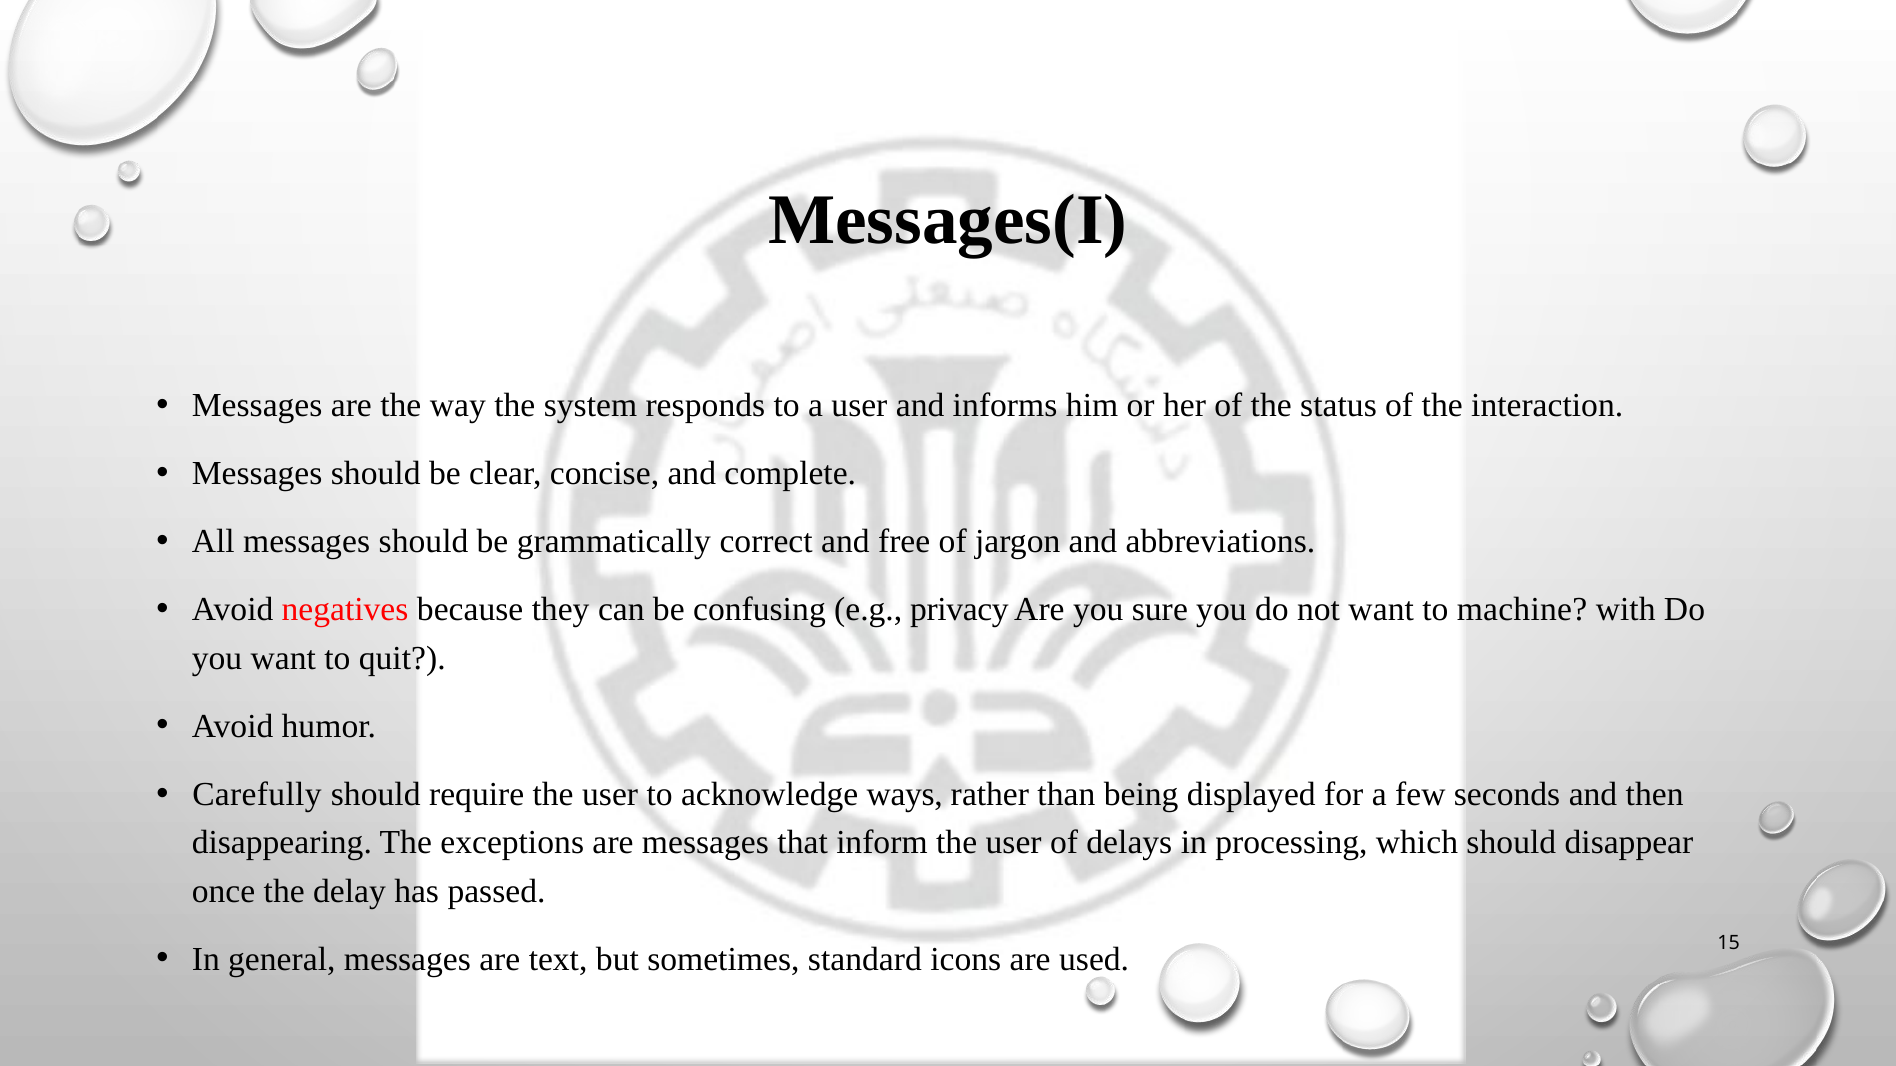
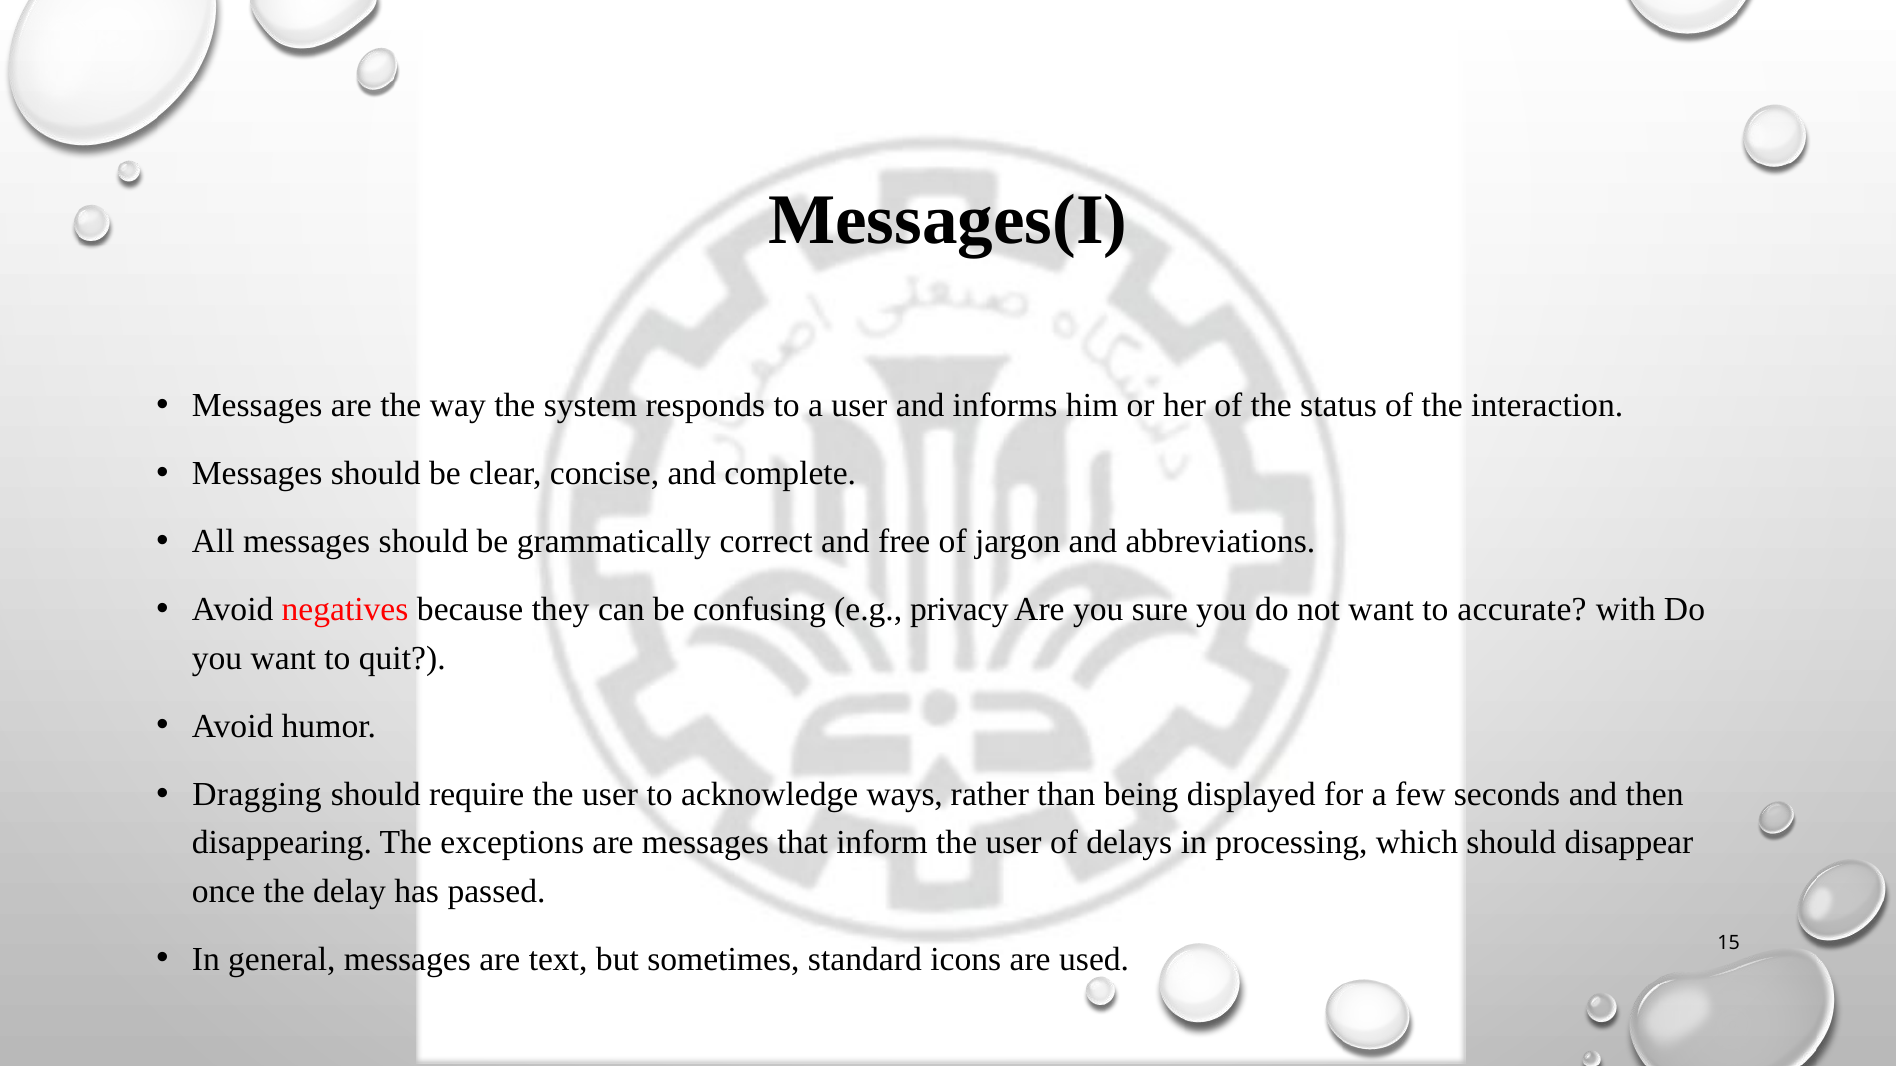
machine: machine -> accurate
Carefully: Carefully -> Dragging
